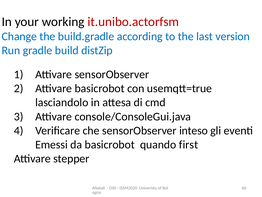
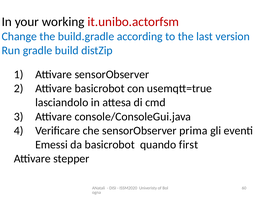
inteso: inteso -> prima
